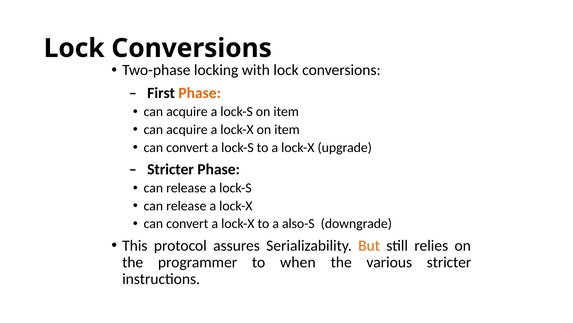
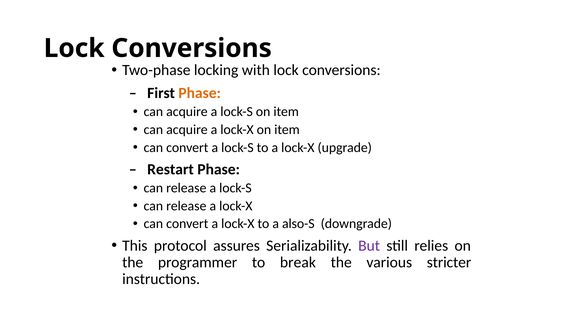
Stricter at (171, 169): Stricter -> Restart
But colour: orange -> purple
when: when -> break
